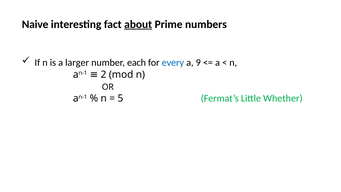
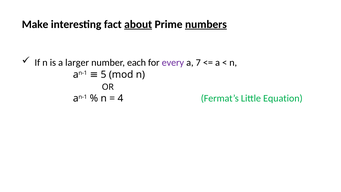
Naive: Naive -> Make
numbers underline: none -> present
every colour: blue -> purple
9: 9 -> 7
2: 2 -> 5
5: 5 -> 4
Whether: Whether -> Equation
